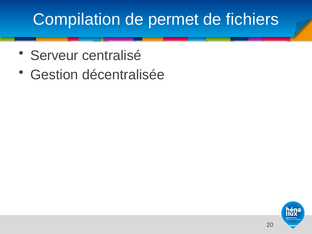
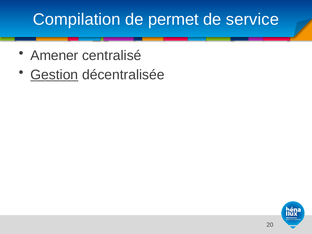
fichiers: fichiers -> service
Serveur: Serveur -> Amener
Gestion underline: none -> present
